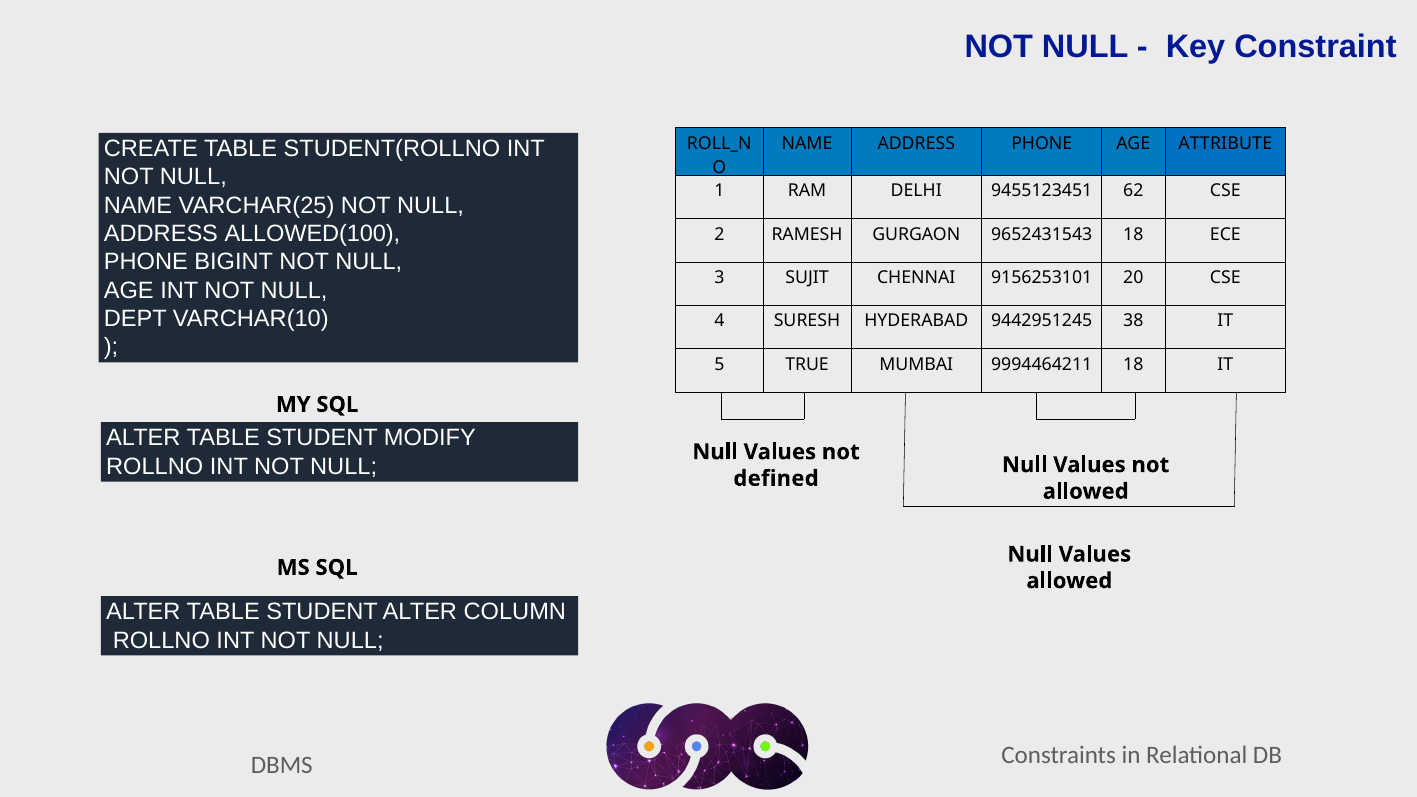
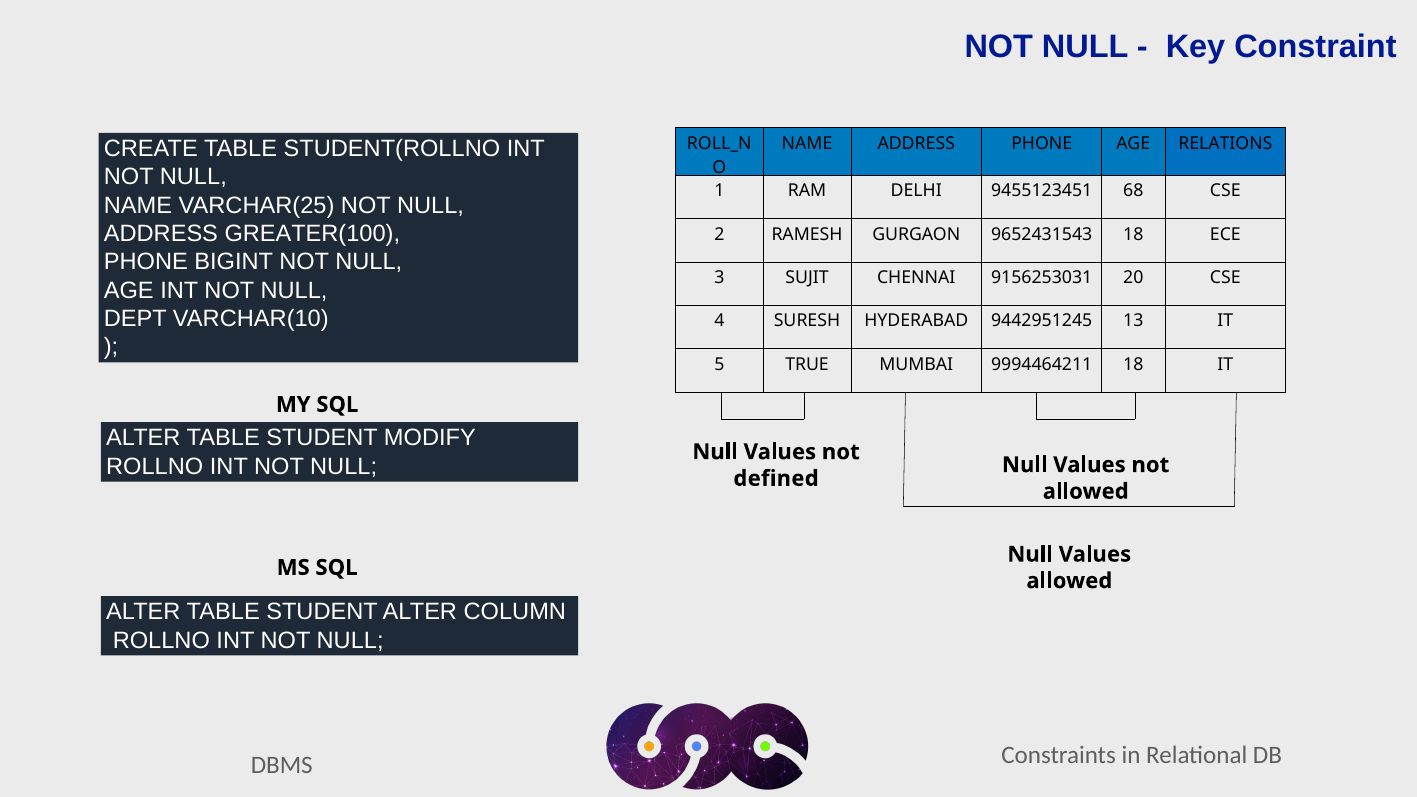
ATTRIBUTE: ATTRIBUTE -> RELATIONS
62: 62 -> 68
ALLOWED(100: ALLOWED(100 -> GREATER(100
9156253101: 9156253101 -> 9156253031
38: 38 -> 13
